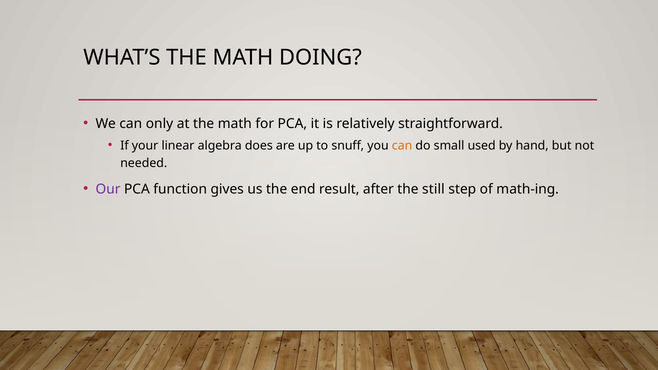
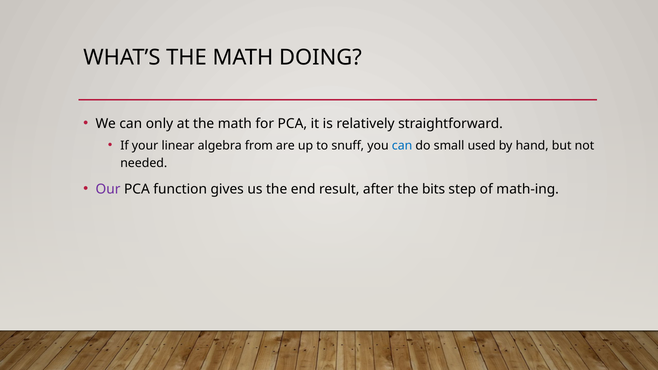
does: does -> from
can at (402, 146) colour: orange -> blue
still: still -> bits
